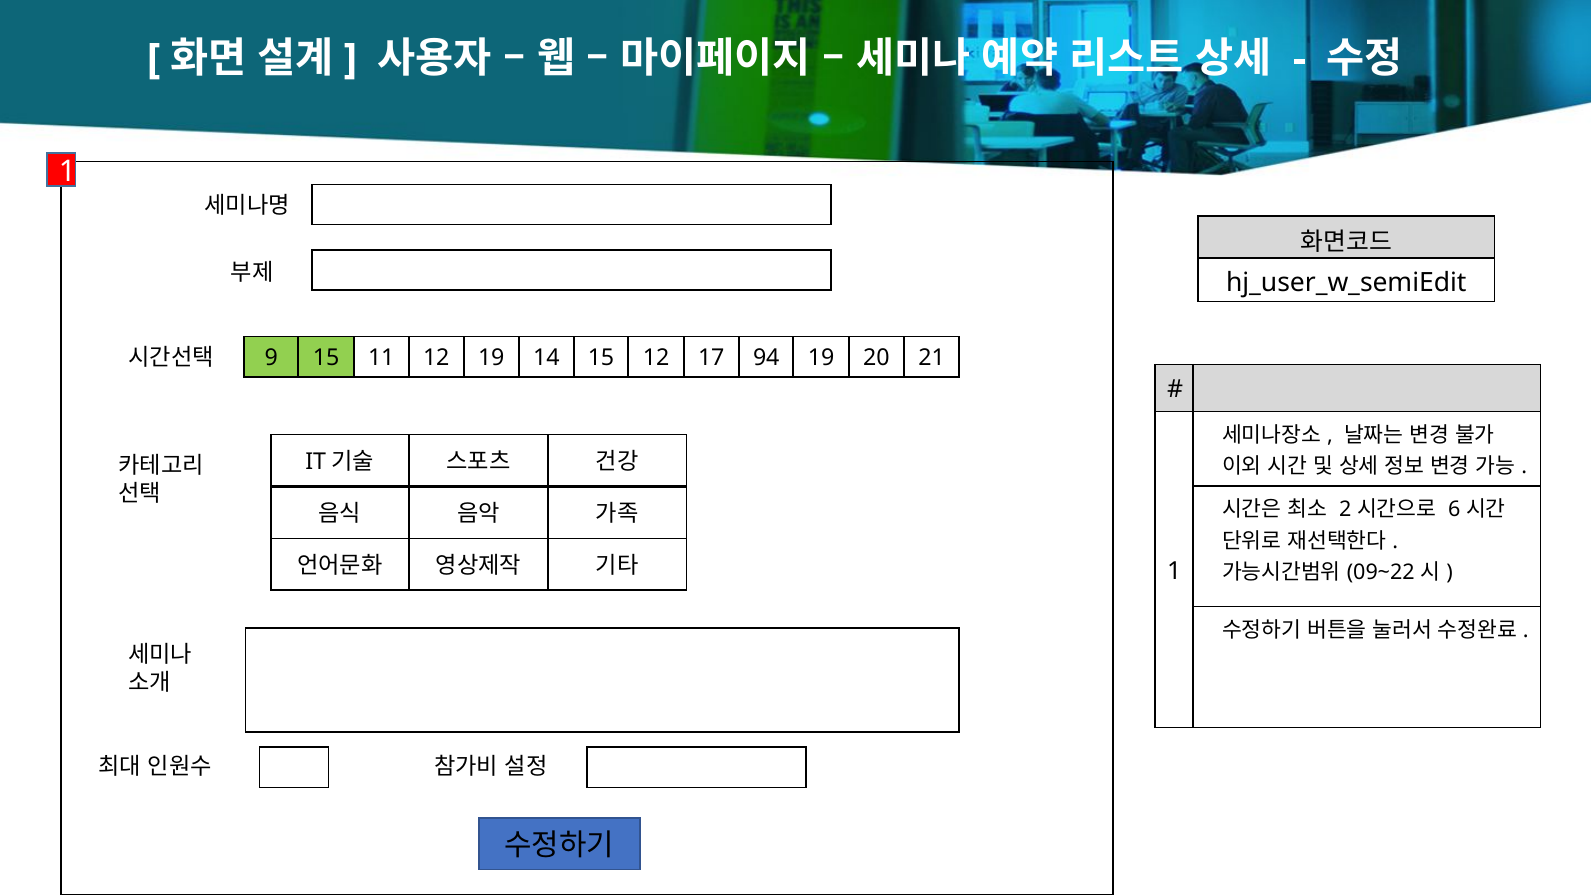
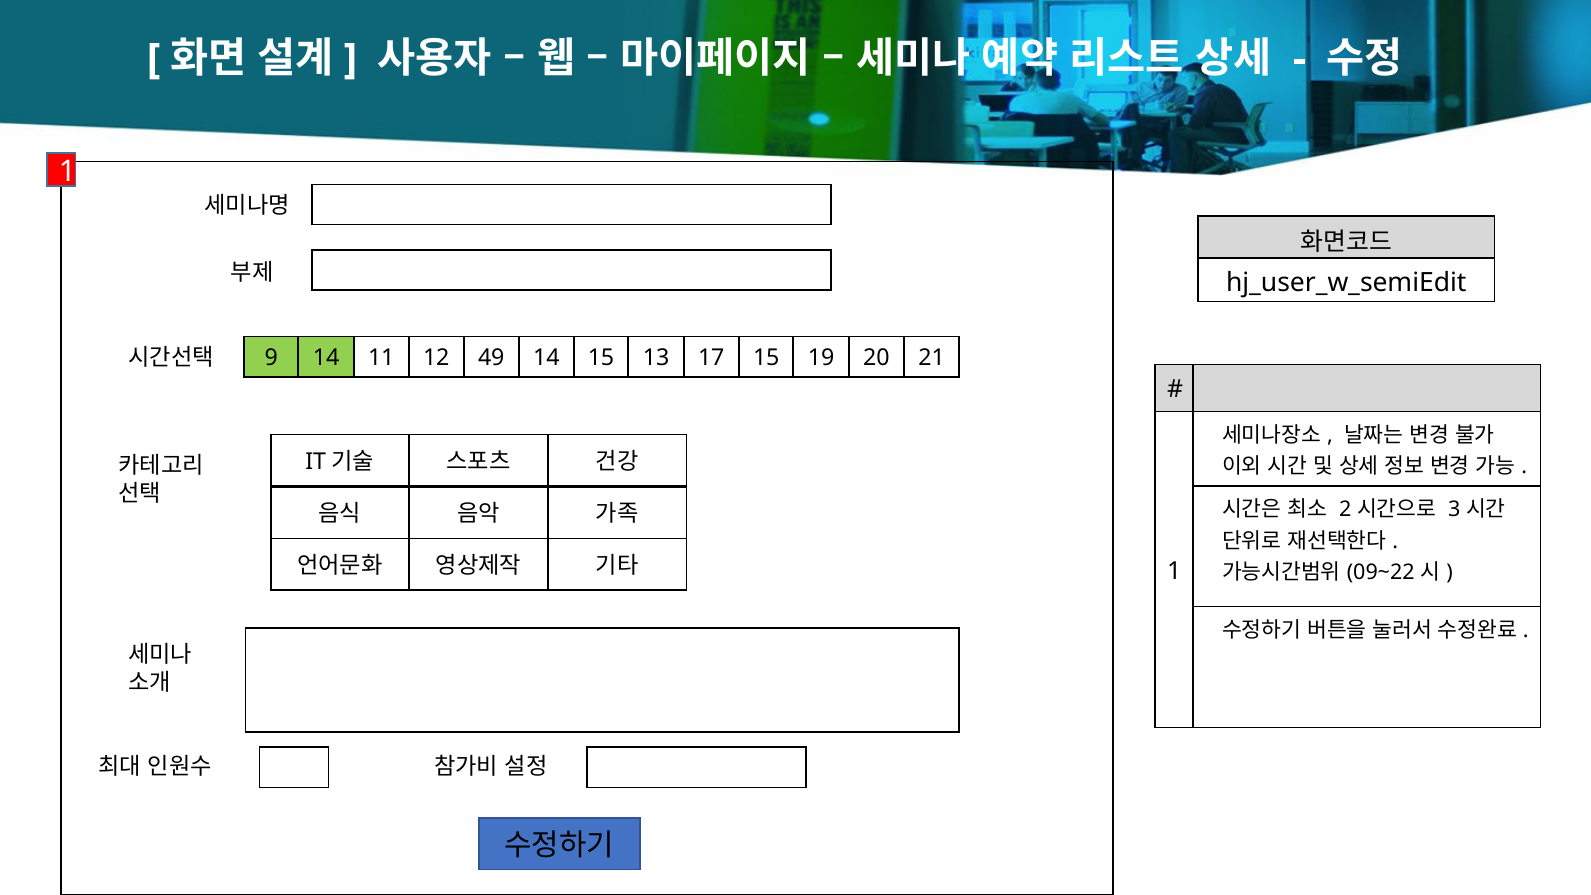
9 15: 15 -> 14
12 19: 19 -> 49
15 12: 12 -> 13
17 94: 94 -> 15
6: 6 -> 3
